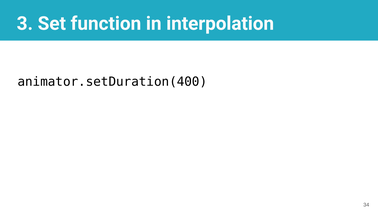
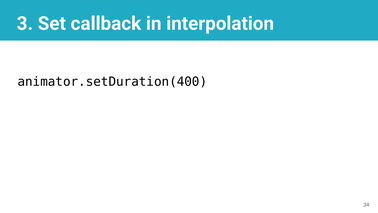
function: function -> callback
